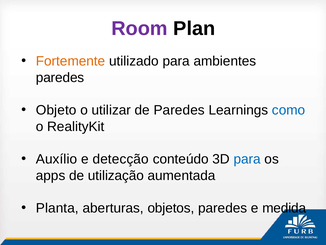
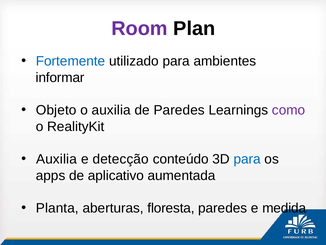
Fortemente colour: orange -> blue
paredes at (60, 77): paredes -> informar
o utilizar: utilizar -> auxilia
como colour: blue -> purple
Auxílio at (57, 159): Auxílio -> Auxilia
utilização: utilização -> aplicativo
objetos: objetos -> floresta
